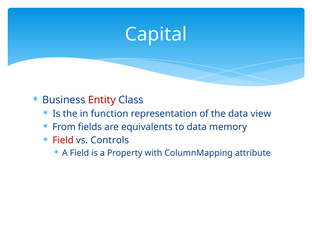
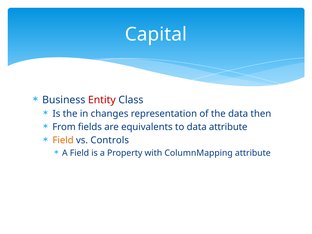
function: function -> changes
view: view -> then
data memory: memory -> attribute
Field at (63, 140) colour: red -> orange
